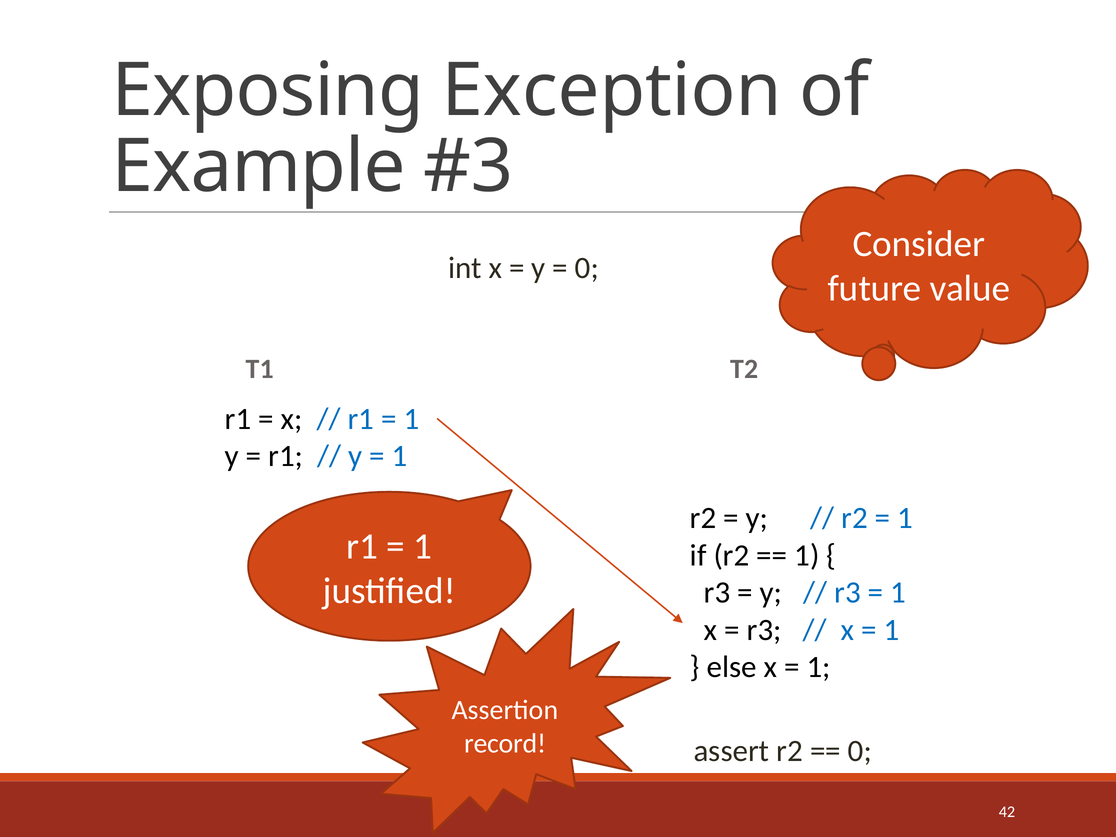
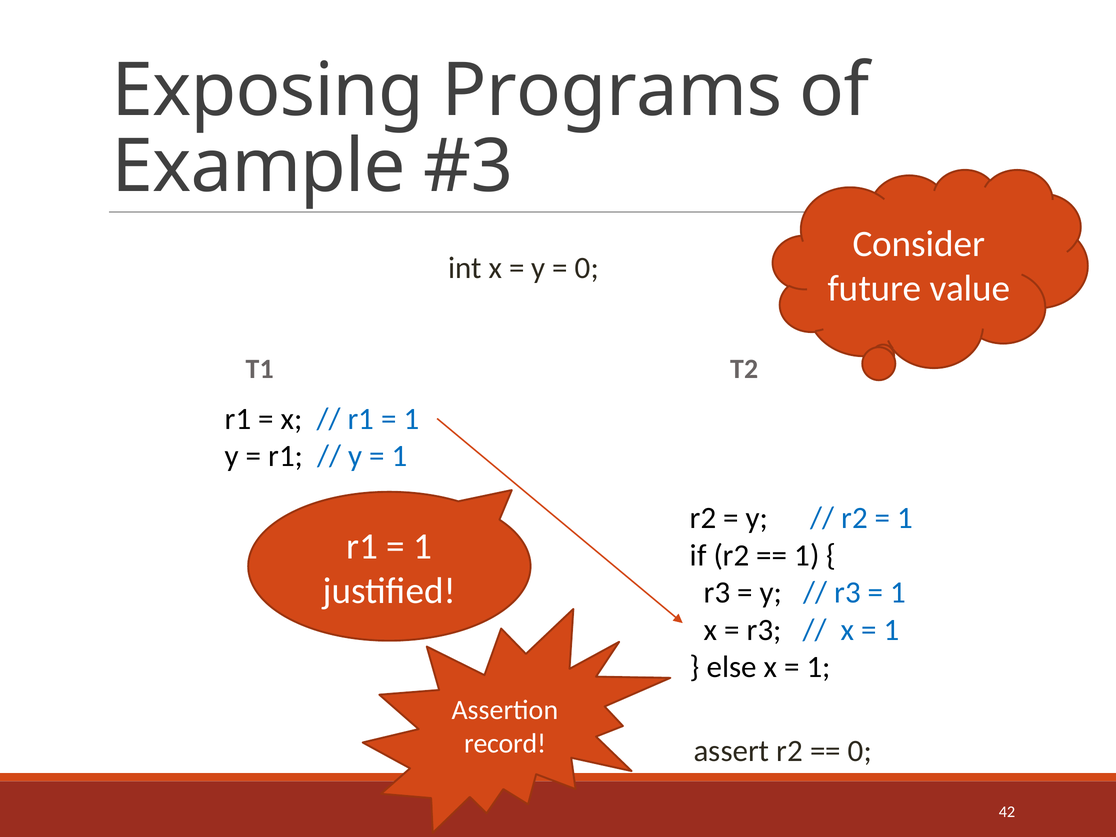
Exception: Exception -> Programs
